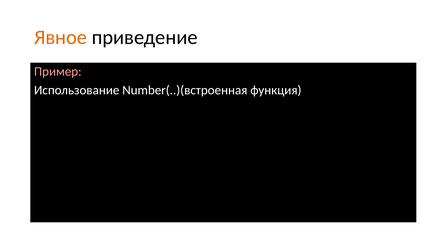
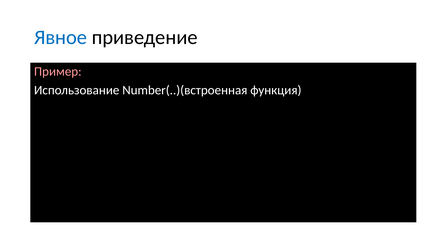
Явное colour: orange -> blue
